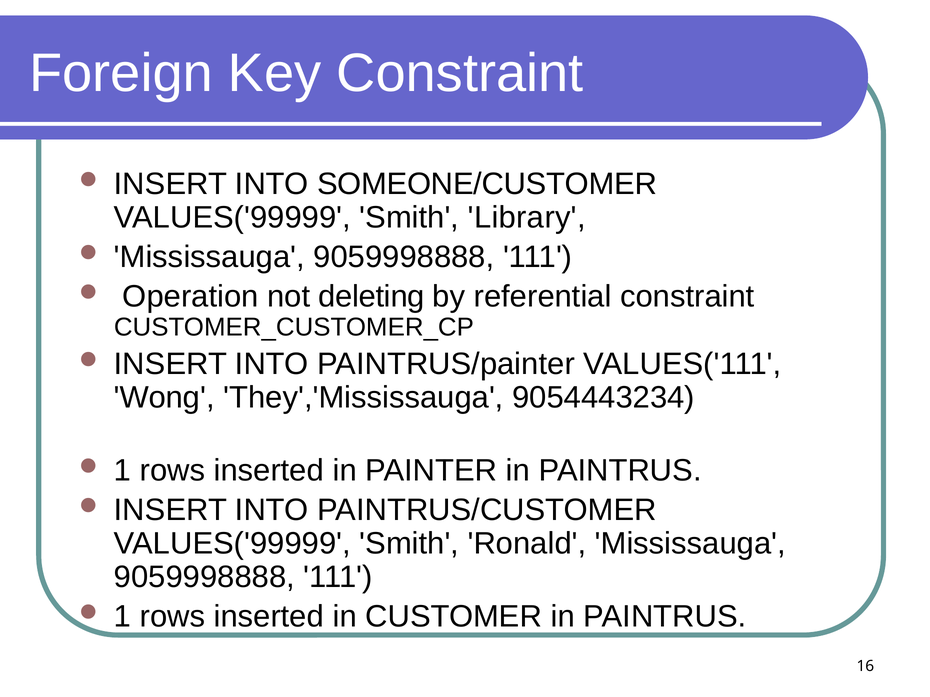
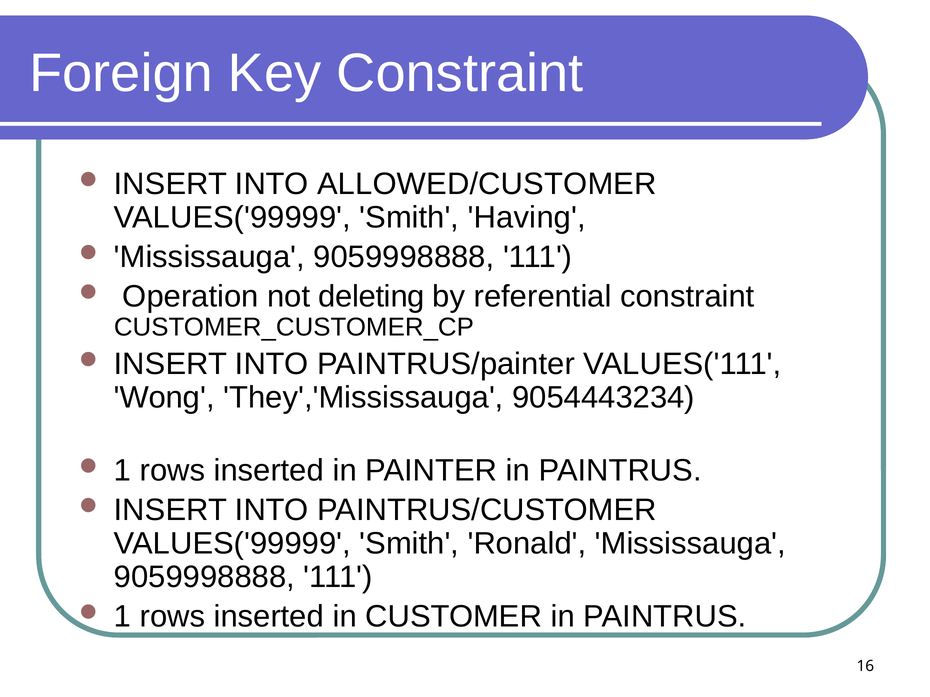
SOMEONE/CUSTOMER: SOMEONE/CUSTOMER -> ALLOWED/CUSTOMER
Library: Library -> Having
